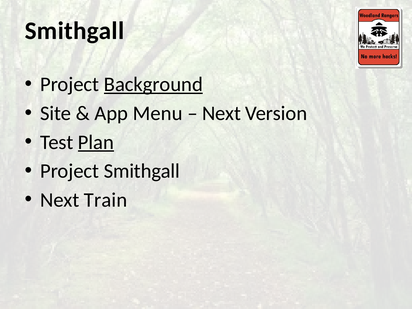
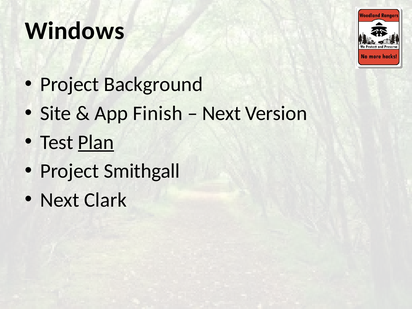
Smithgall at (75, 31): Smithgall -> Windows
Background underline: present -> none
Menu: Menu -> Finish
Train: Train -> Clark
